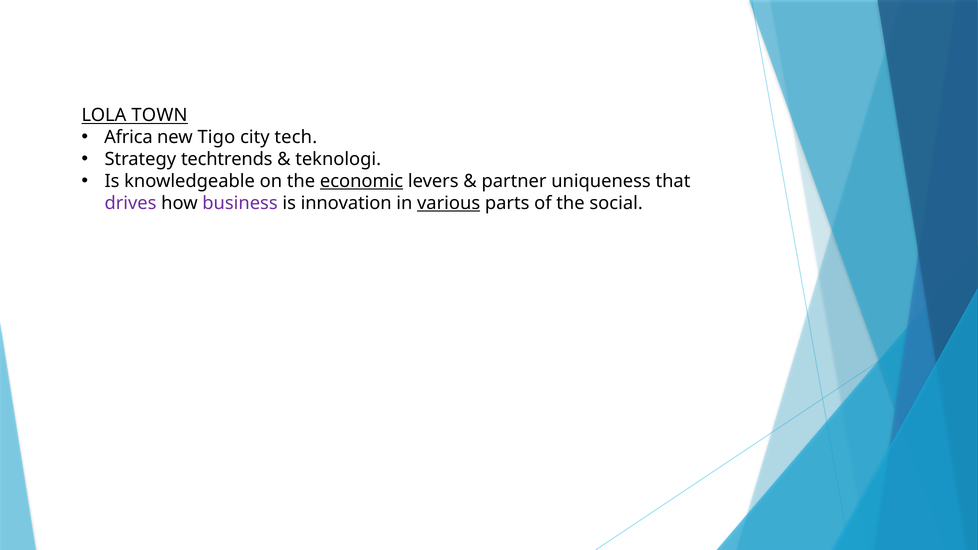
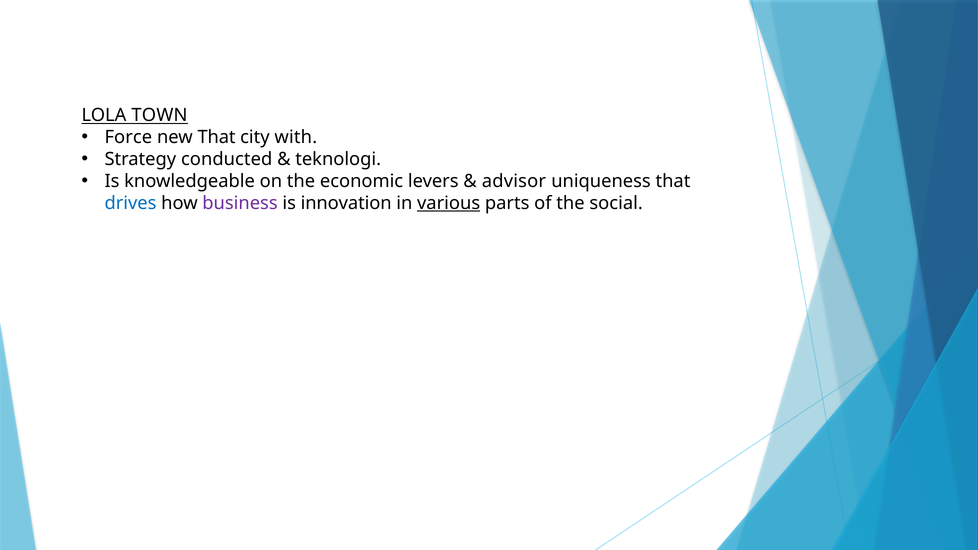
Africa: Africa -> Force
new Tigo: Tigo -> That
tech: tech -> with
techtrends: techtrends -> conducted
economic underline: present -> none
partner: partner -> advisor
drives colour: purple -> blue
